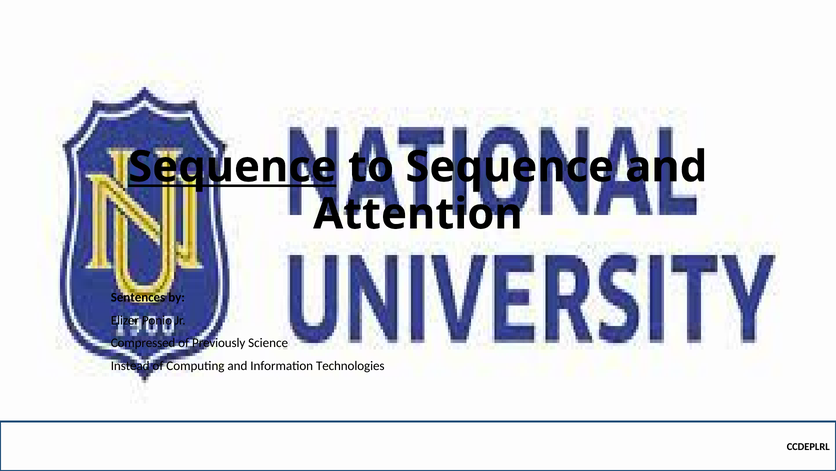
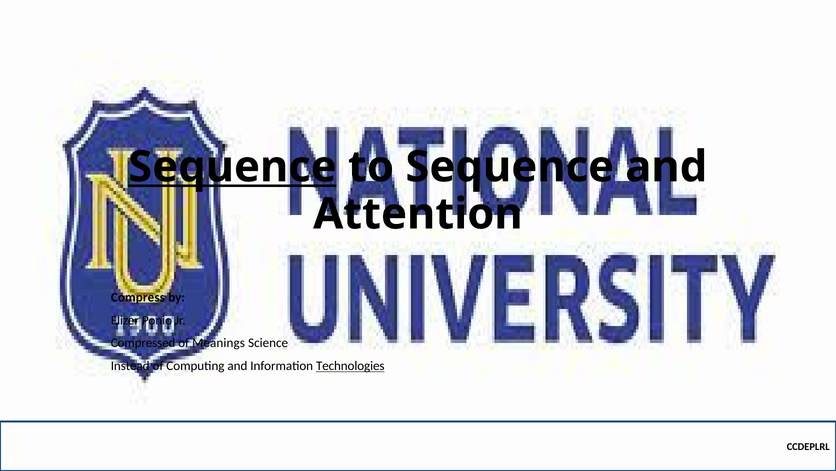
Sentences: Sentences -> Compress
Previously: Previously -> Meanings
Technologies underline: none -> present
